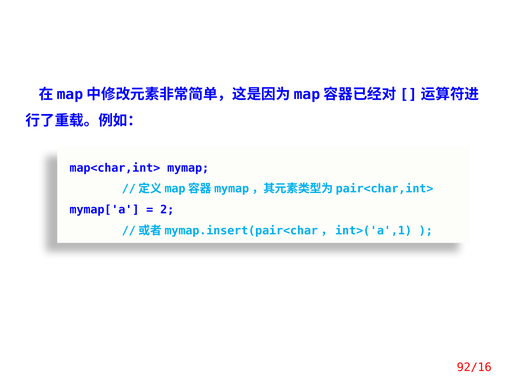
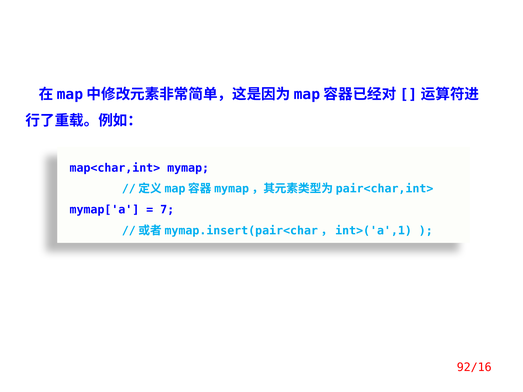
2: 2 -> 7
